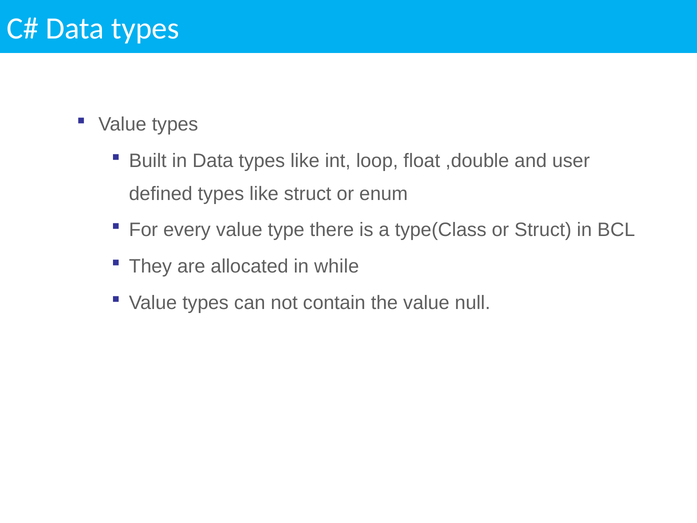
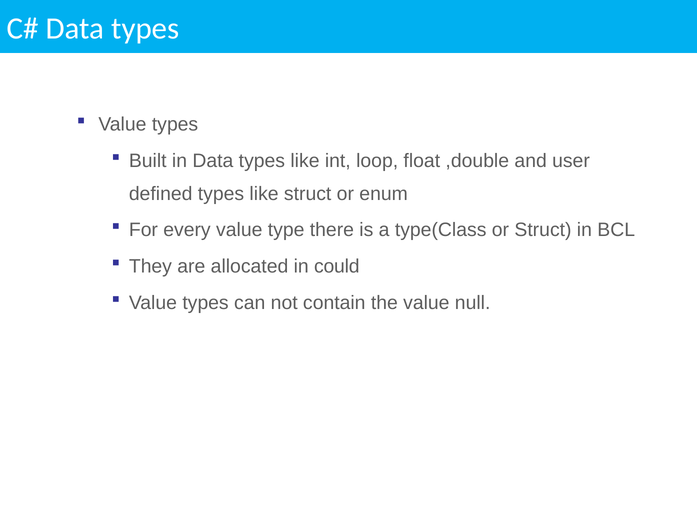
while: while -> could
